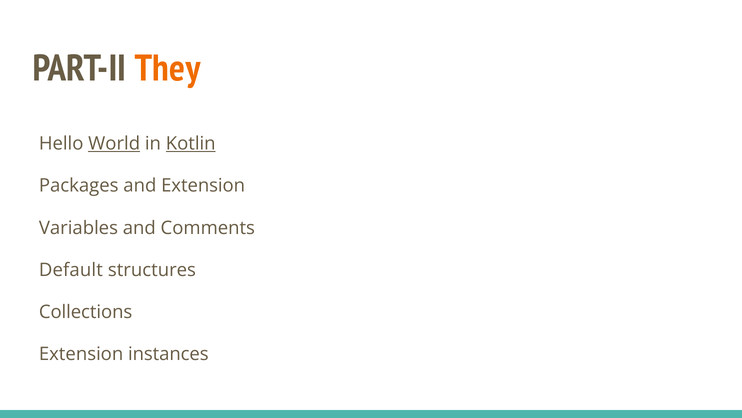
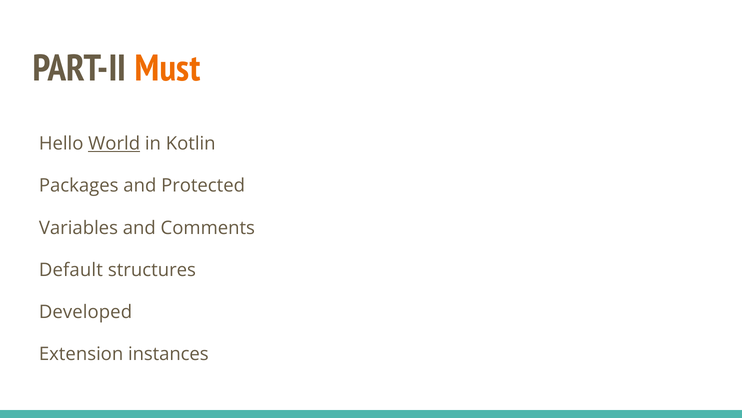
They: They -> Must
Kotlin underline: present -> none
and Extension: Extension -> Protected
Collections: Collections -> Developed
